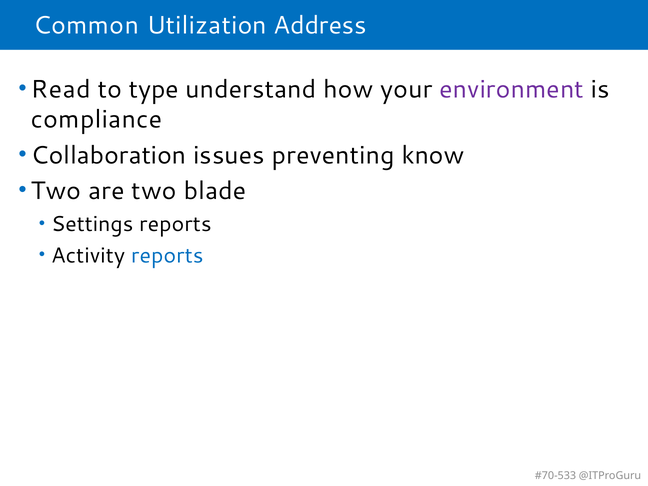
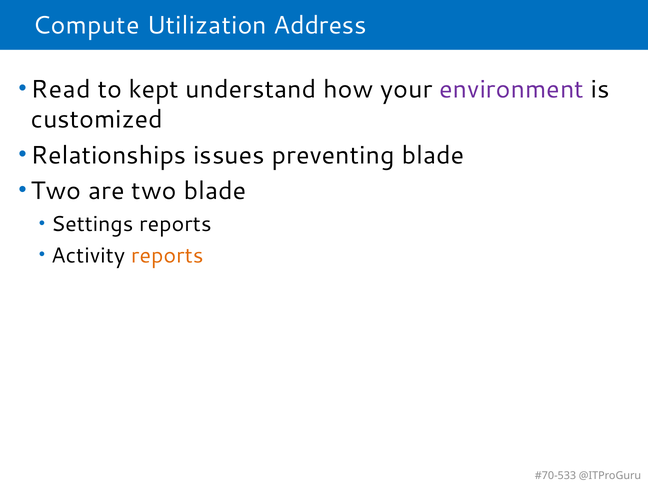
Common: Common -> Compute
type: type -> kept
compliance: compliance -> customized
Collaboration: Collaboration -> Relationships
preventing know: know -> blade
reports at (167, 255) colour: blue -> orange
